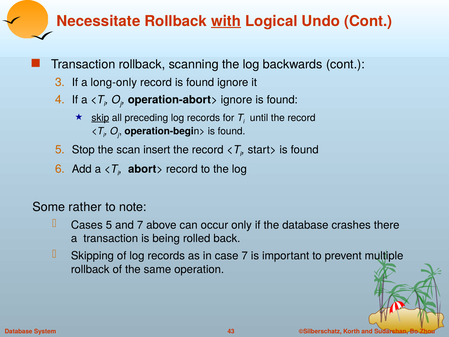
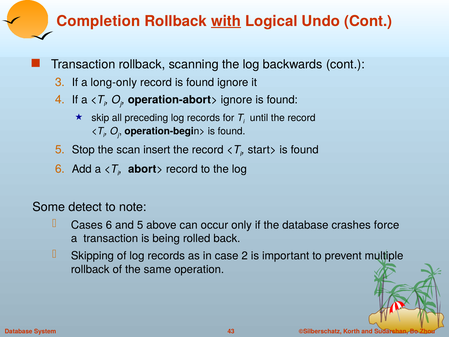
Necessitate: Necessitate -> Completion
skip underline: present -> none
rather: rather -> detect
Cases 5: 5 -> 6
and 7: 7 -> 5
there: there -> force
case 7: 7 -> 2
